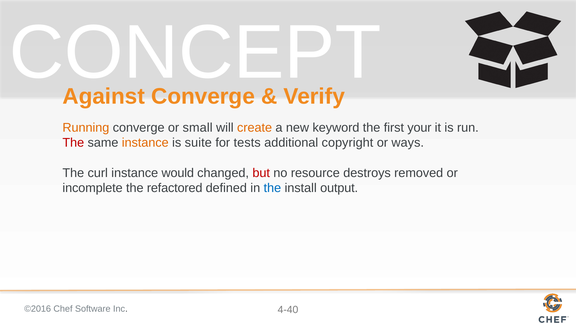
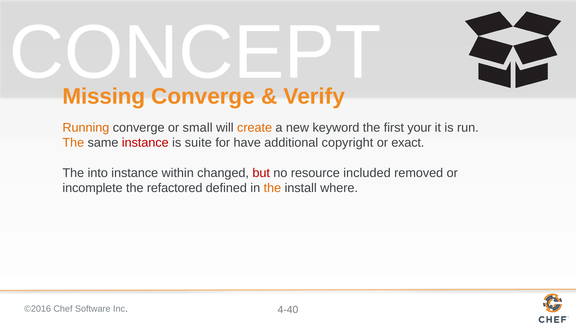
Against: Against -> Missing
The at (73, 143) colour: red -> orange
instance at (145, 143) colour: orange -> red
tests: tests -> have
ways: ways -> exact
curl: curl -> into
would: would -> within
destroys: destroys -> included
the at (272, 188) colour: blue -> orange
output: output -> where
